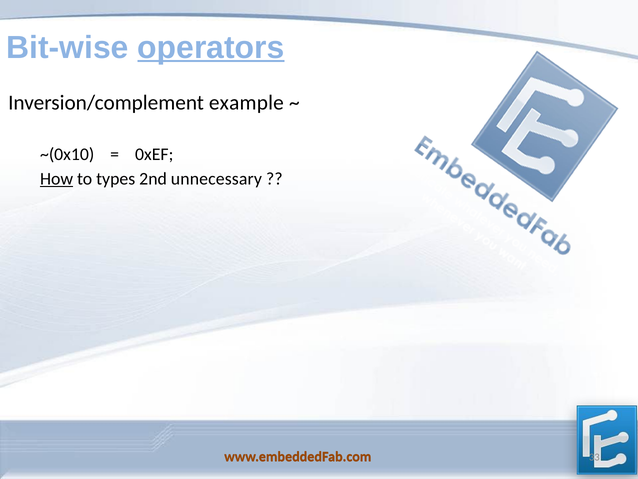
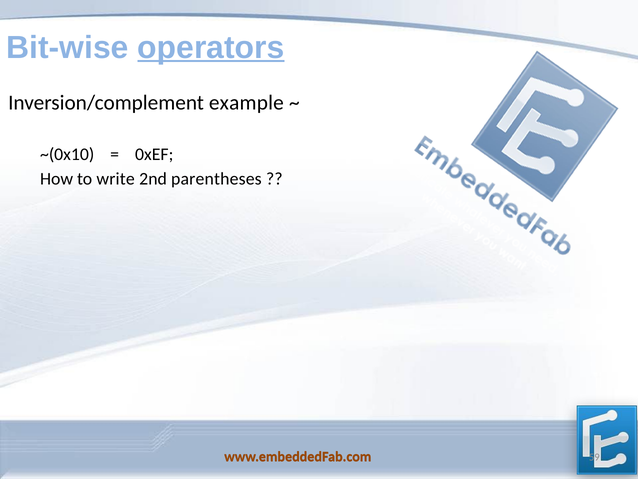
How underline: present -> none
types: types -> write
unnecessary: unnecessary -> parentheses
33: 33 -> 59
